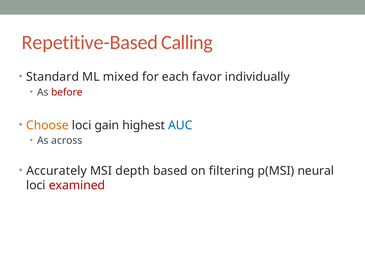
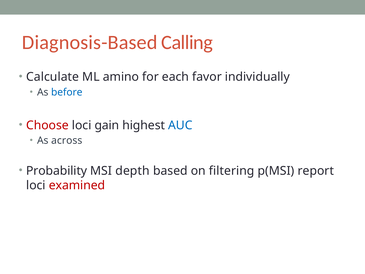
Repetitive-Based: Repetitive-Based -> Diagnosis-Based
Standard: Standard -> Calculate
mixed: mixed -> amino
before colour: red -> blue
Choose colour: orange -> red
Accurately: Accurately -> Probability
neural: neural -> report
